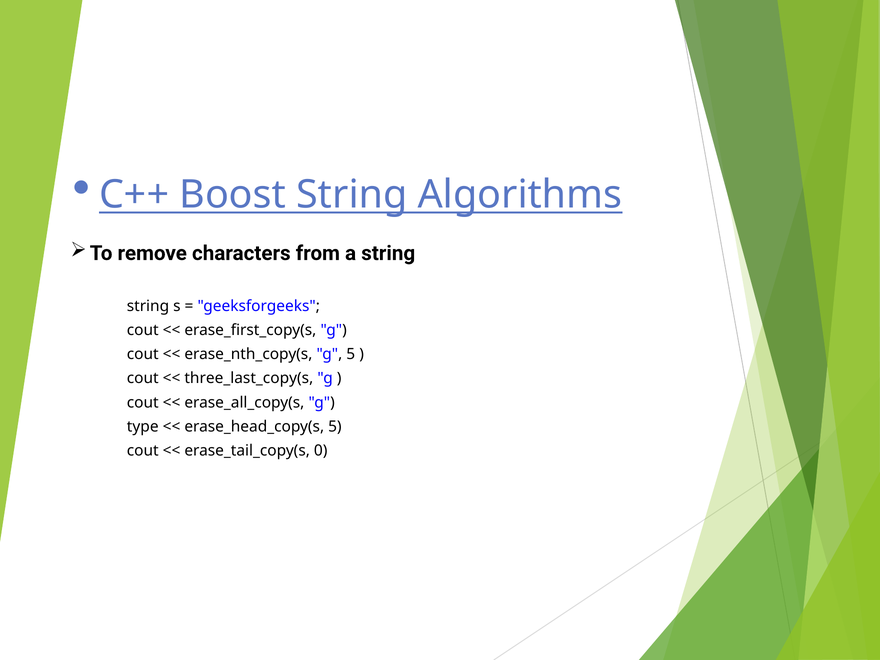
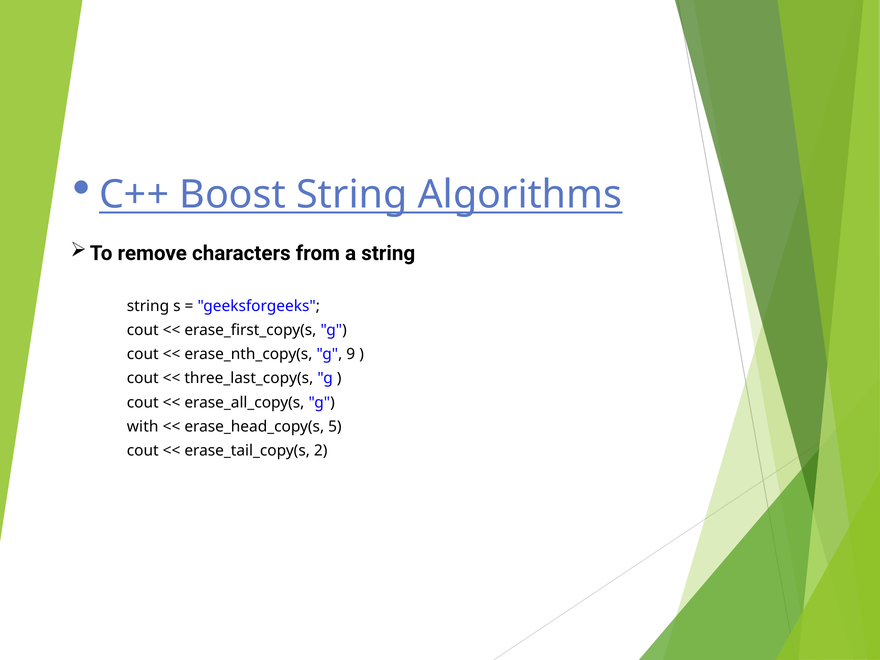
g 5: 5 -> 9
type: type -> with
0: 0 -> 2
